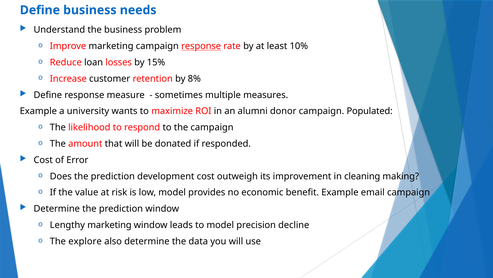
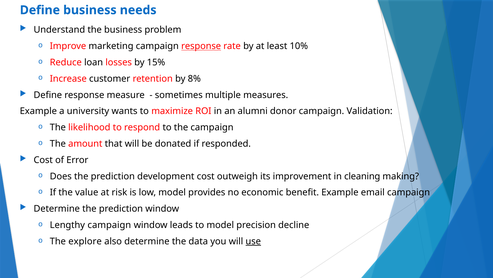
Populated: Populated -> Validation
Lengthy marketing: marketing -> campaign
use underline: none -> present
